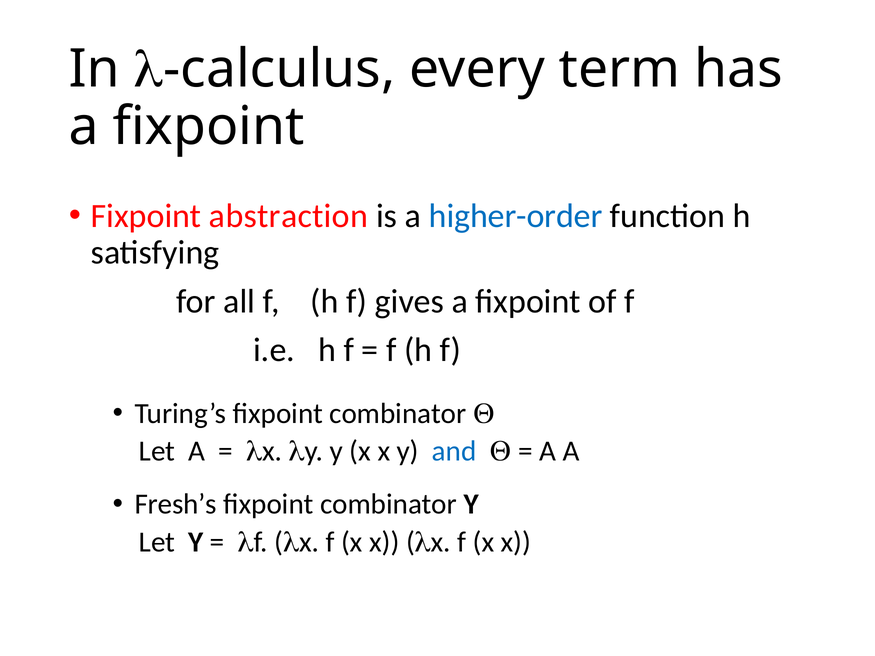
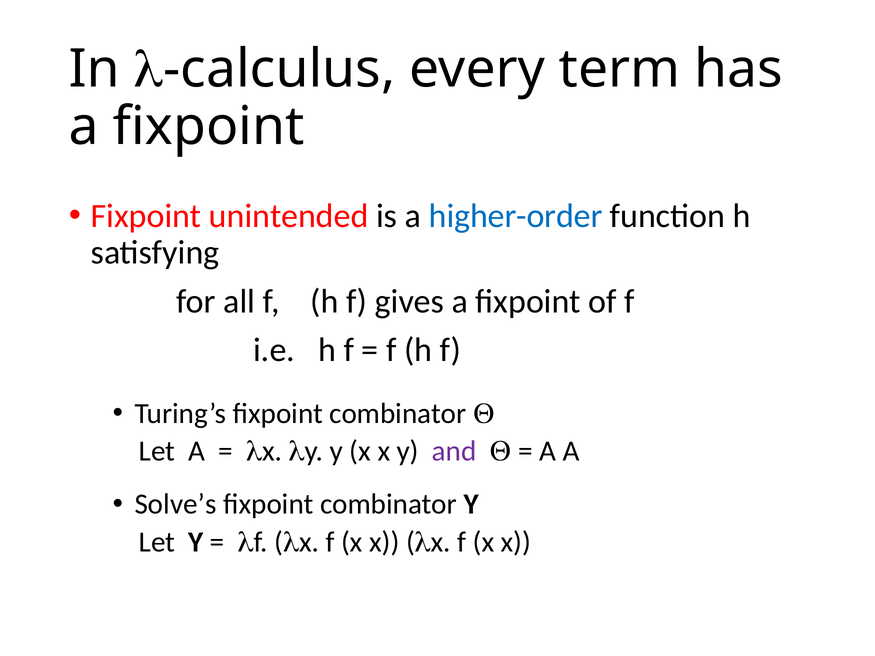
abstraction: abstraction -> unintended
and colour: blue -> purple
Fresh’s: Fresh’s -> Solve’s
